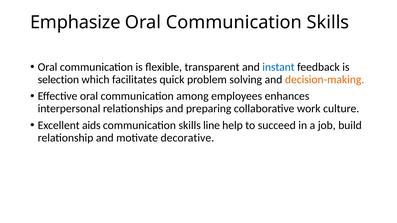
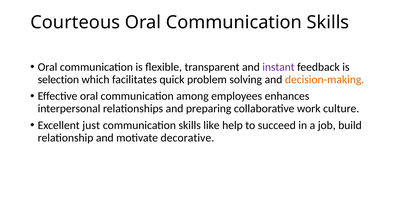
Emphasize: Emphasize -> Courteous
instant colour: blue -> purple
aids: aids -> just
line: line -> like
